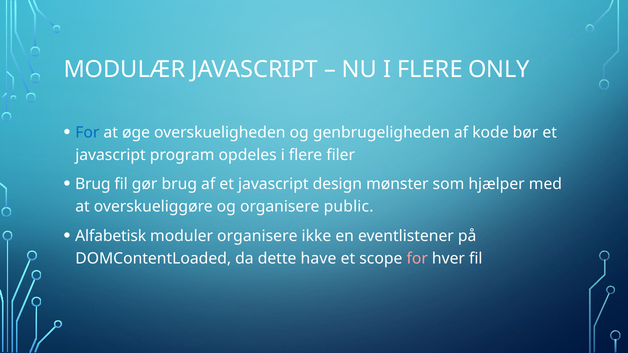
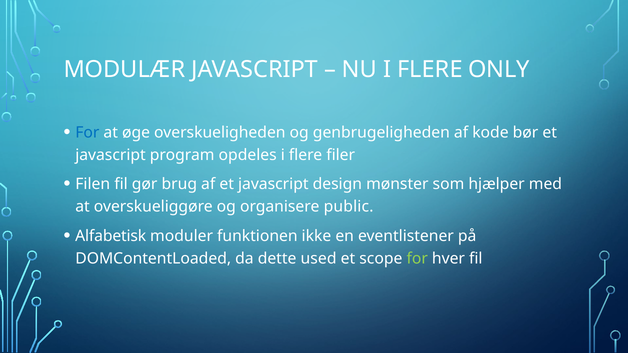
Brug at (93, 184): Brug -> Filen
moduler organisere: organisere -> funktionen
have: have -> used
for at (417, 259) colour: pink -> light green
